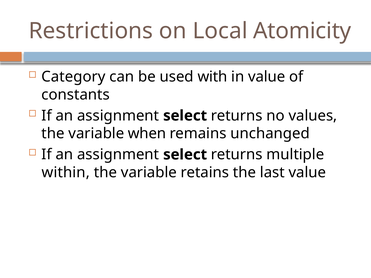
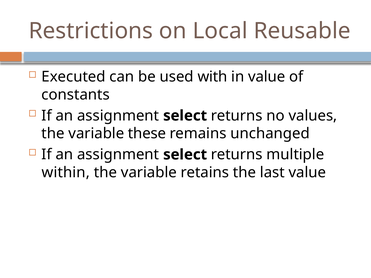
Atomicity: Atomicity -> Reusable
Category: Category -> Executed
when: when -> these
